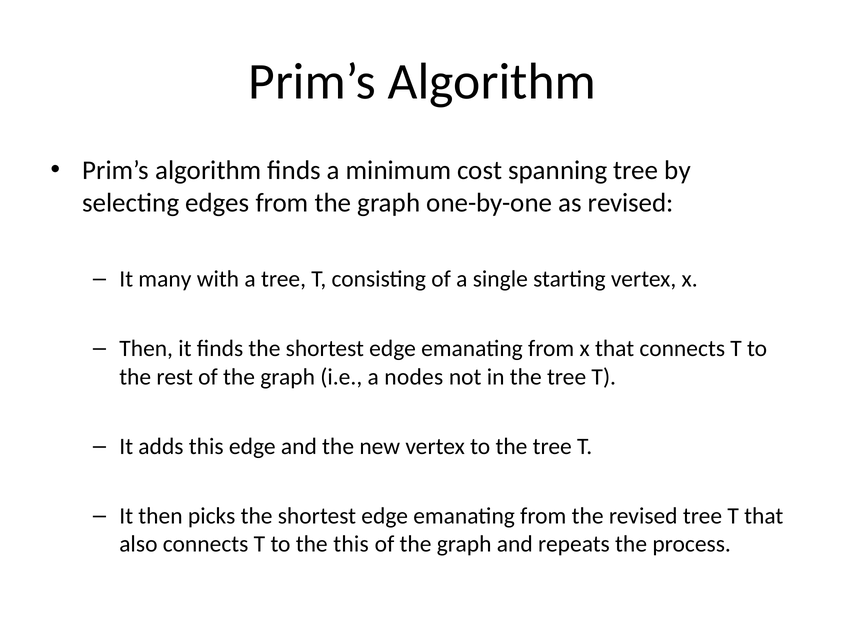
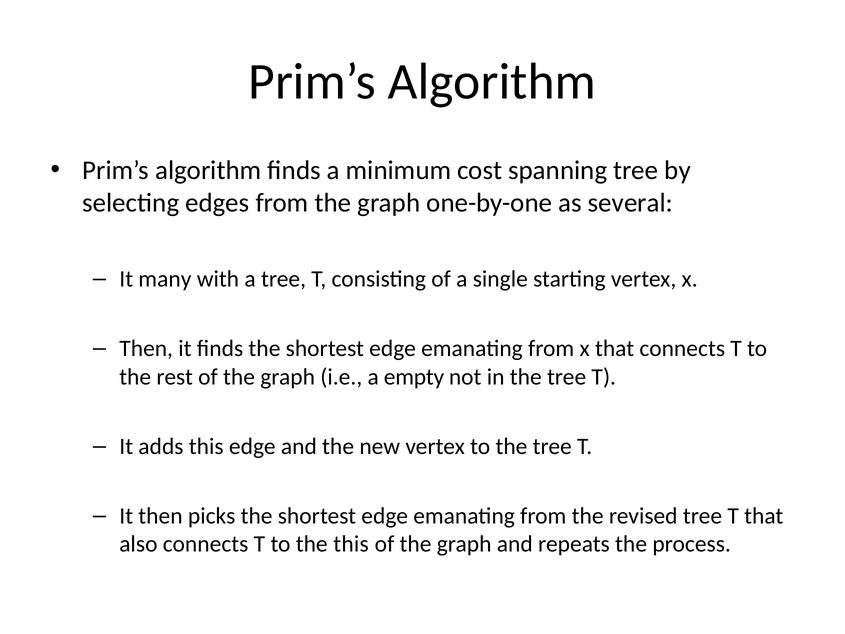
as revised: revised -> several
nodes: nodes -> empty
